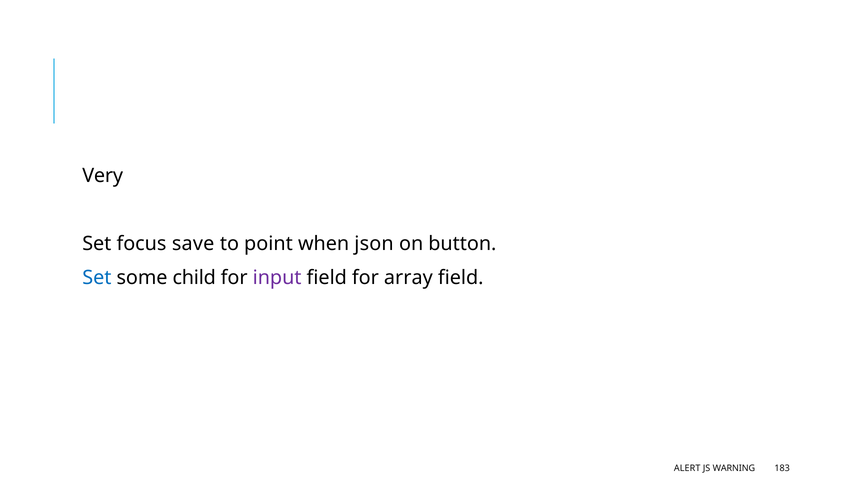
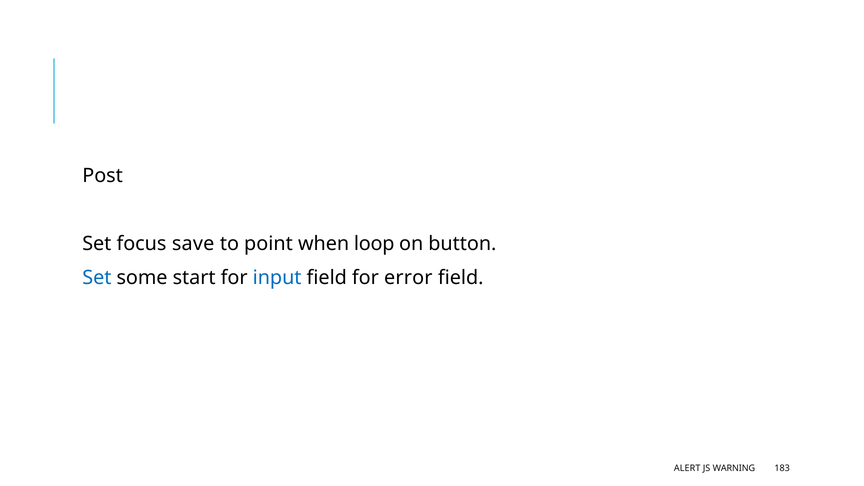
Very: Very -> Post
json: json -> loop
child: child -> start
input colour: purple -> blue
array: array -> error
